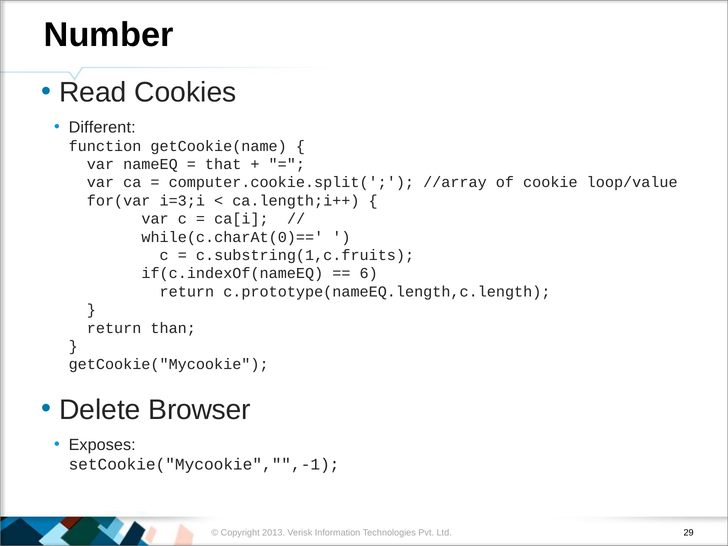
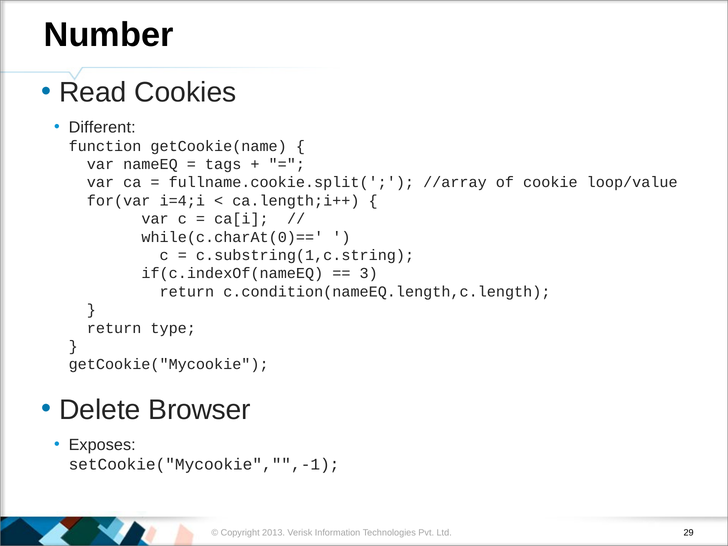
that: that -> tags
computer.cookie.split(: computer.cookie.split( -> fullname.cookie.split(
i=3;i: i=3;i -> i=4;i
c.substring(1,c.fruits: c.substring(1,c.fruits -> c.substring(1,c.string
6: 6 -> 3
c.prototype(nameEQ.length,c.length: c.prototype(nameEQ.length,c.length -> c.condition(nameEQ.length,c.length
than: than -> type
